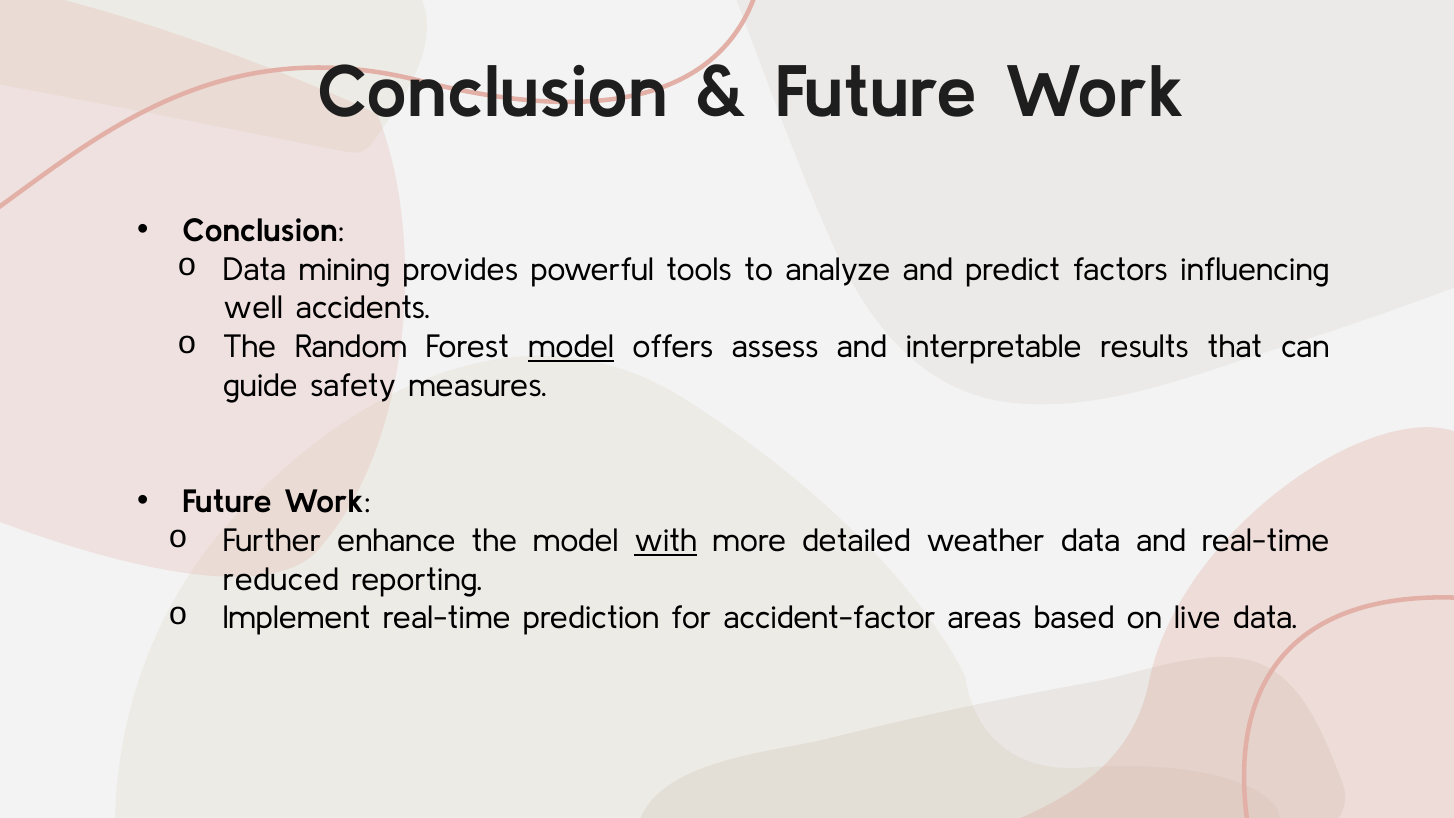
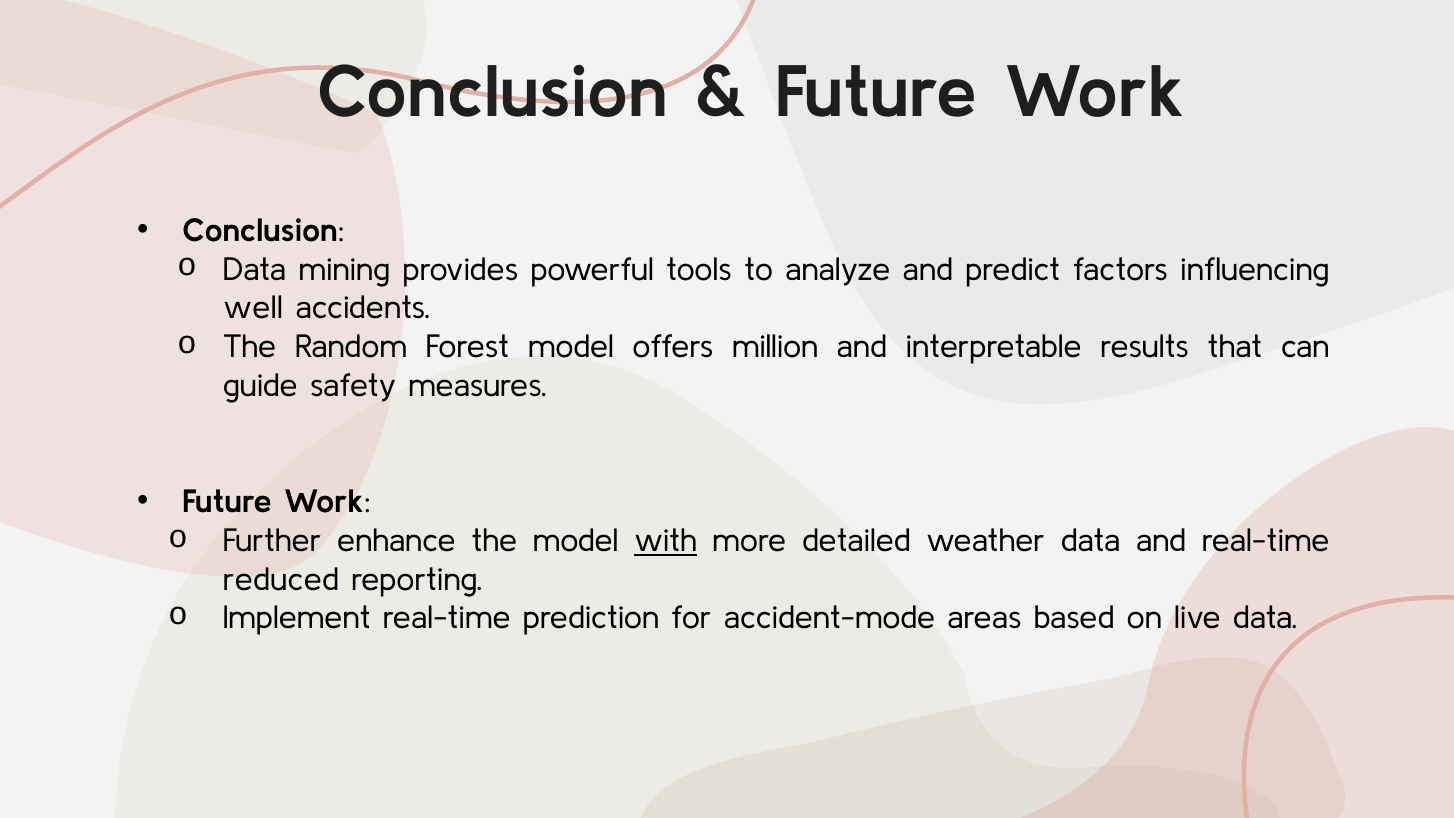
model at (571, 347) underline: present -> none
assess: assess -> million
accident-factor: accident-factor -> accident-mode
